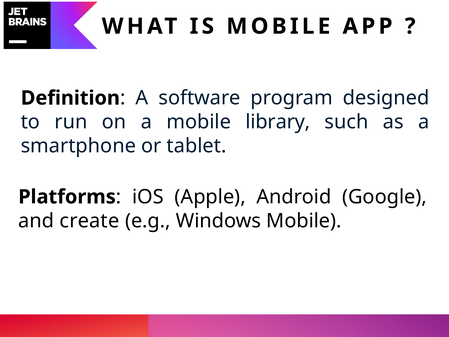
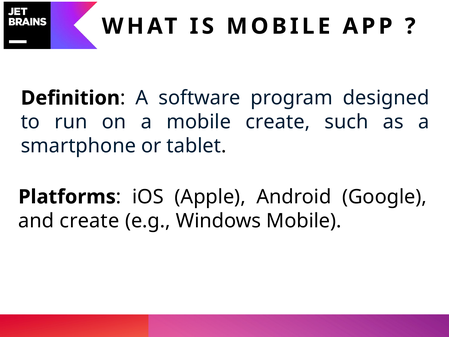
mobile library: library -> create
